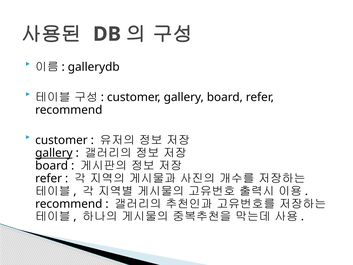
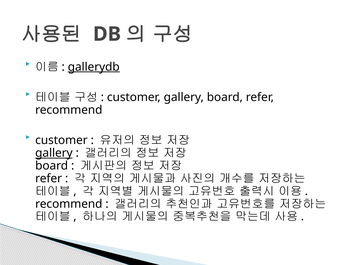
gallerydb underline: none -> present
